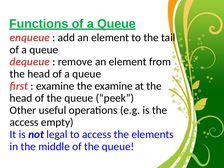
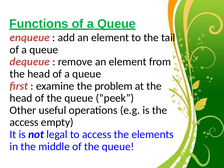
the examine: examine -> problem
